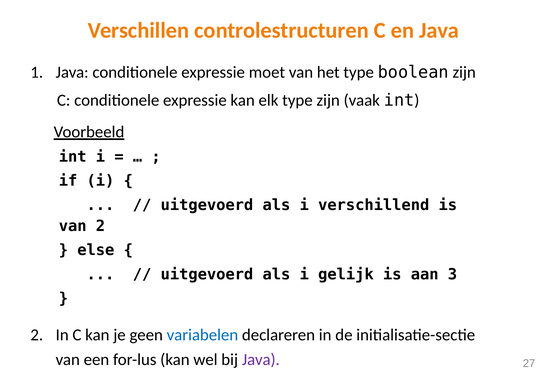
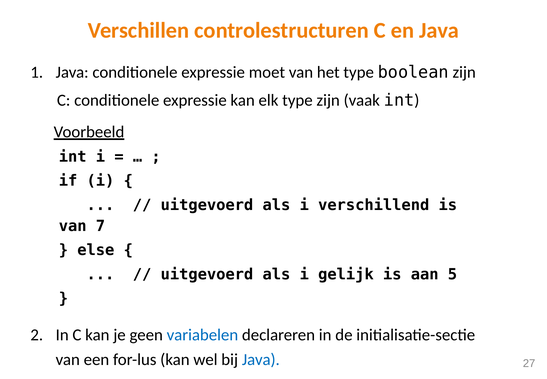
van 2: 2 -> 7
3: 3 -> 5
Java at (261, 359) colour: purple -> blue
